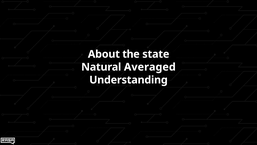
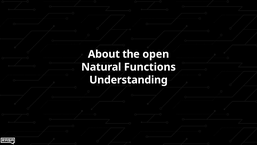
state: state -> open
Averaged: Averaged -> Functions
